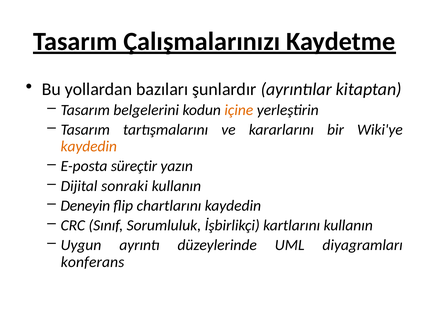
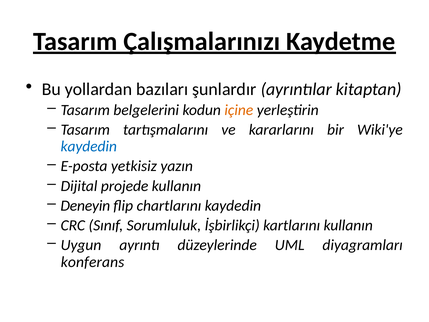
kaydedin at (89, 146) colour: orange -> blue
süreçtir: süreçtir -> yetkisiz
sonraki: sonraki -> projede
